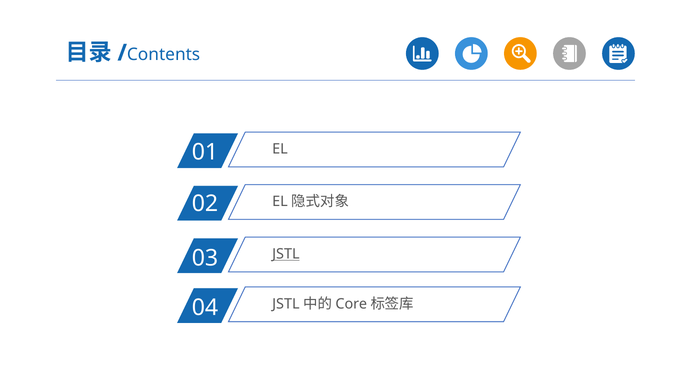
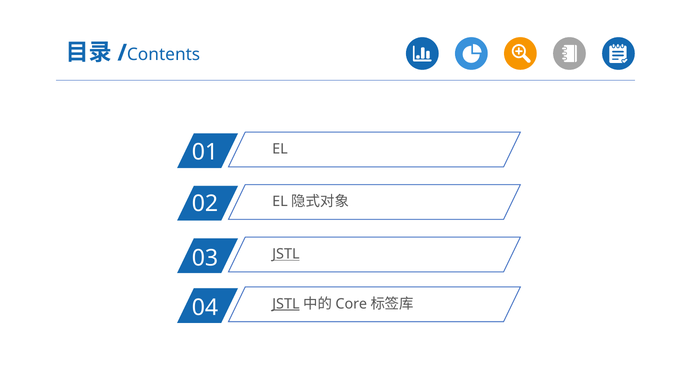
JSTL at (286, 304) underline: none -> present
